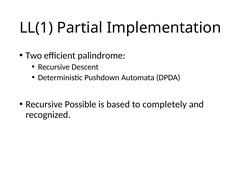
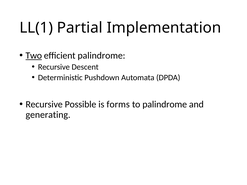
Two underline: none -> present
based: based -> forms
to completely: completely -> palindrome
recognized: recognized -> generating
